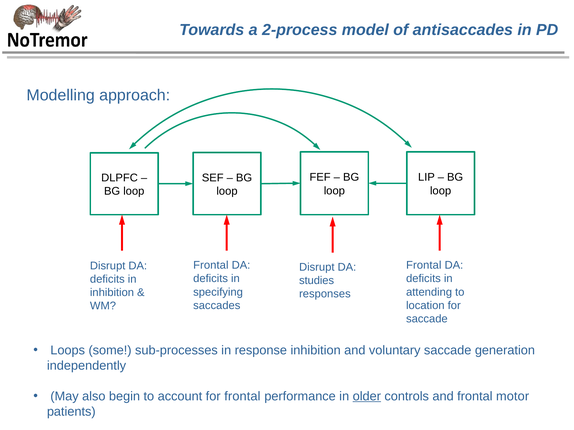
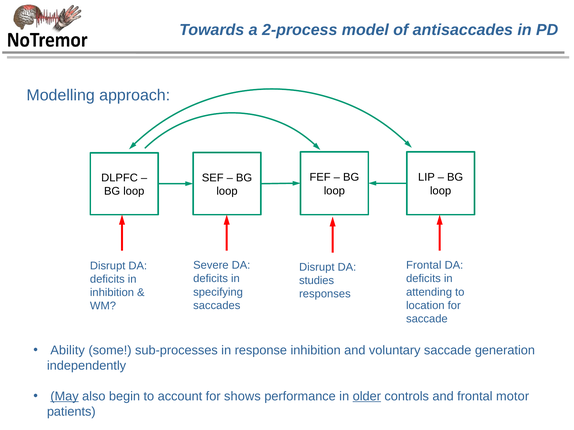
Frontal at (211, 266): Frontal -> Severe
Loops: Loops -> Ability
May underline: none -> present
for frontal: frontal -> shows
